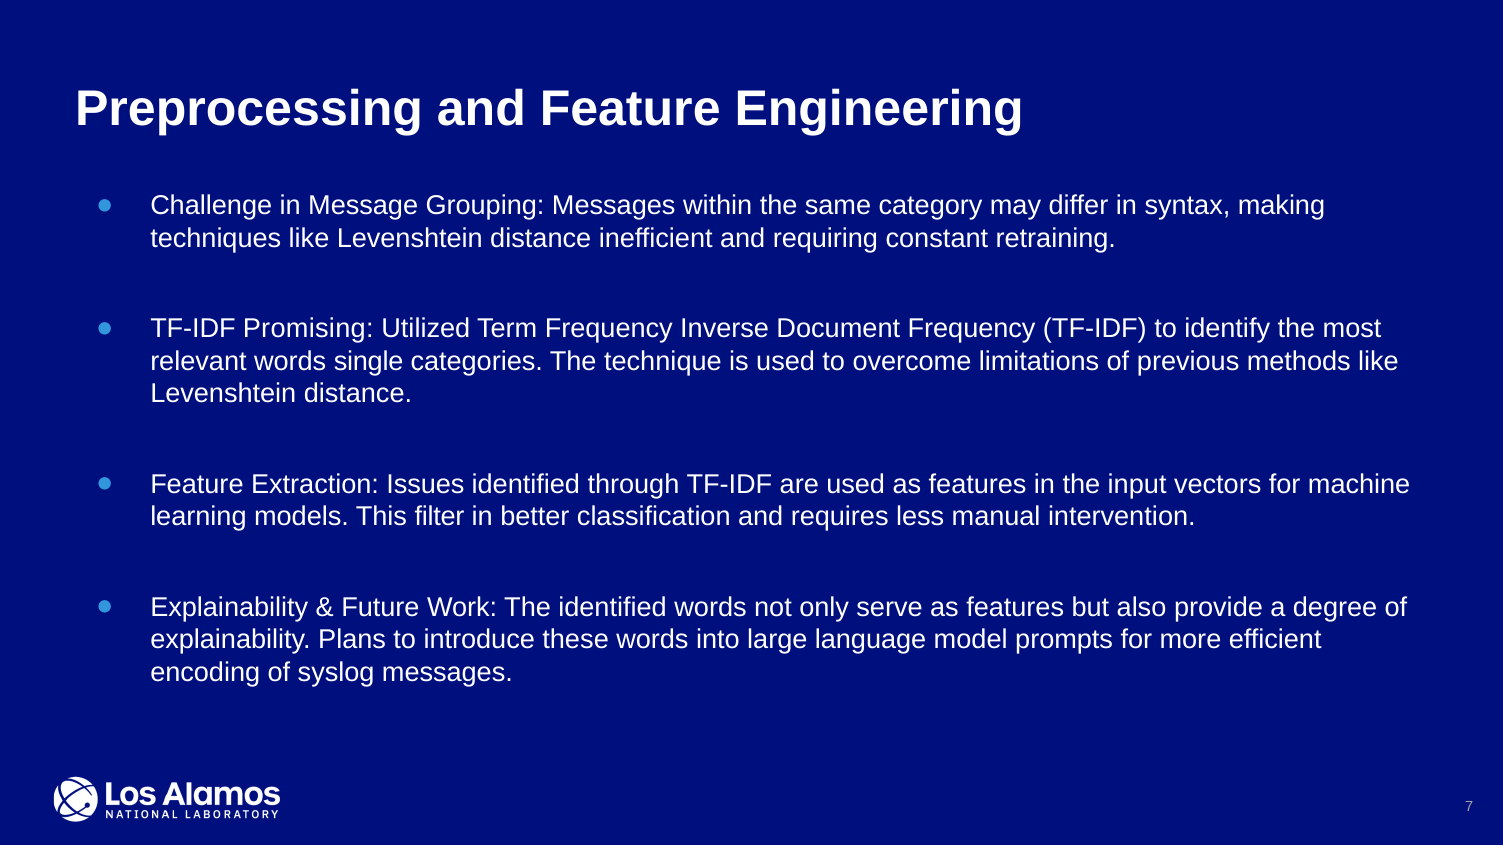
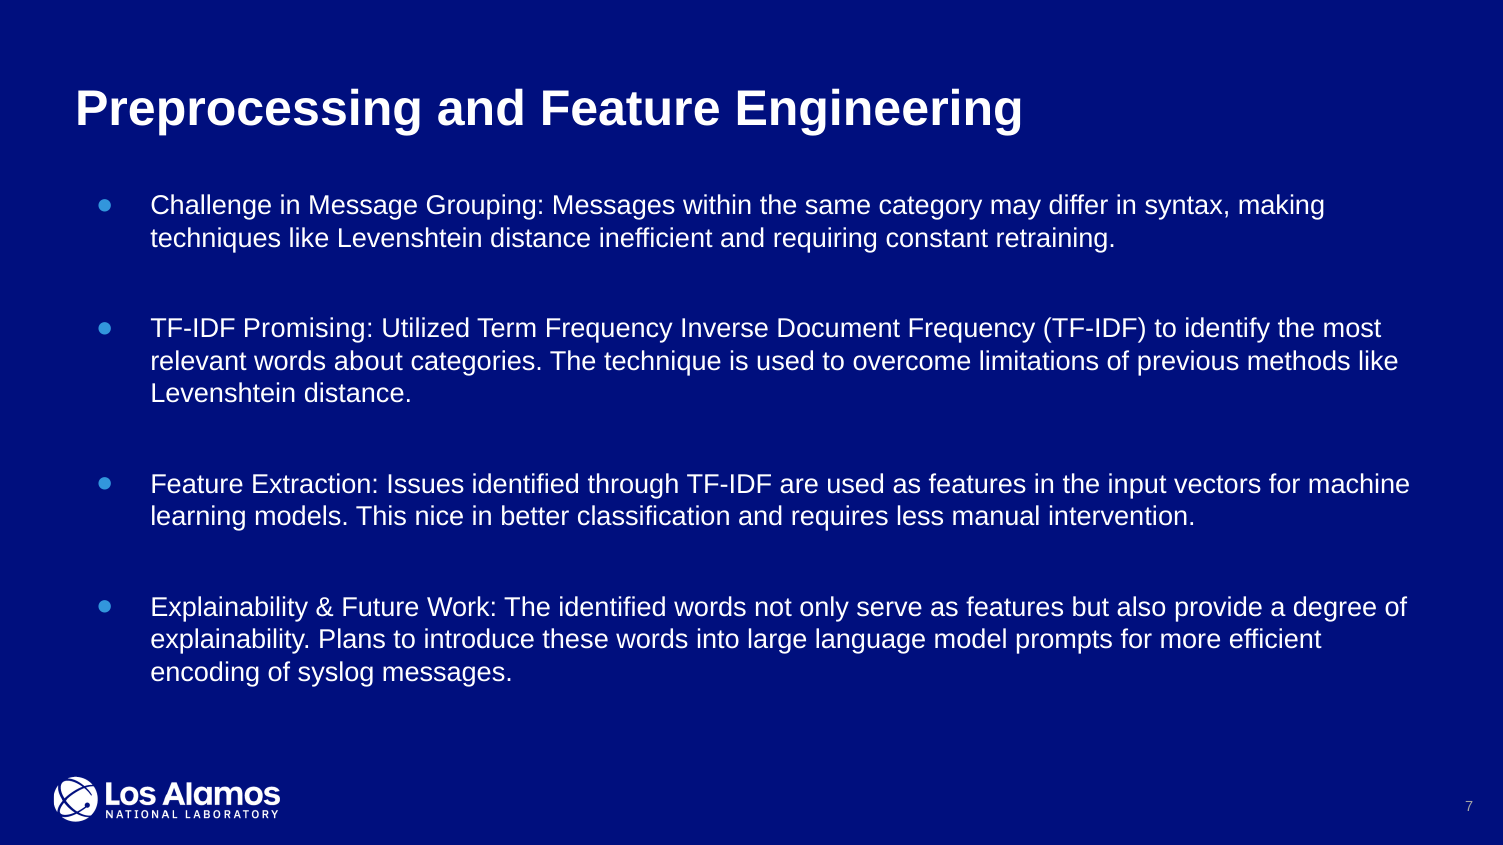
single: single -> about
filter: filter -> nice
